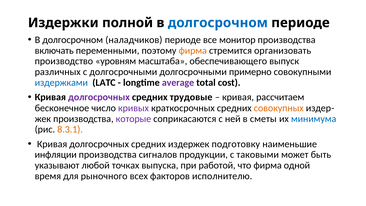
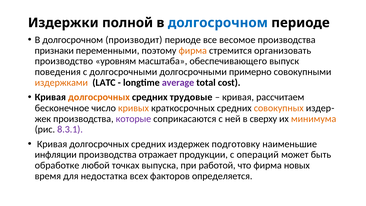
наладчиков: наладчиков -> производит
монитор: монитор -> весомое
включать: включать -> признаки
различных: различных -> поведения
издержками colour: blue -> orange
долгосрочных at (99, 97) colour: purple -> orange
кривых colour: purple -> orange
сметы: сметы -> сверху
минимума colour: blue -> orange
8.3.1 colour: orange -> purple
сигналов: сигналов -> отражает
таковыми: таковыми -> операций
указывают: указывают -> обработке
одной: одной -> новых
рыночного: рыночного -> недостатка
исполнителю: исполнителю -> определяется
